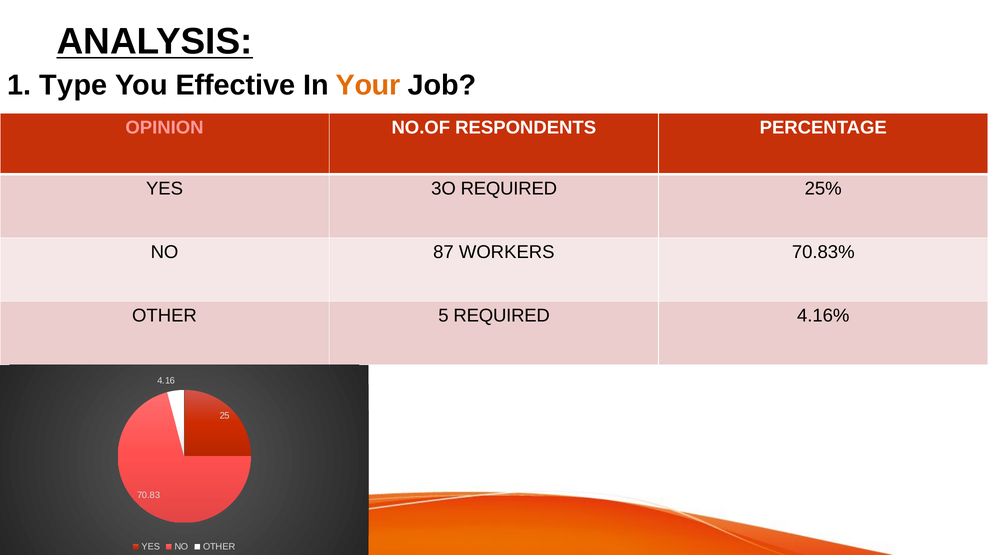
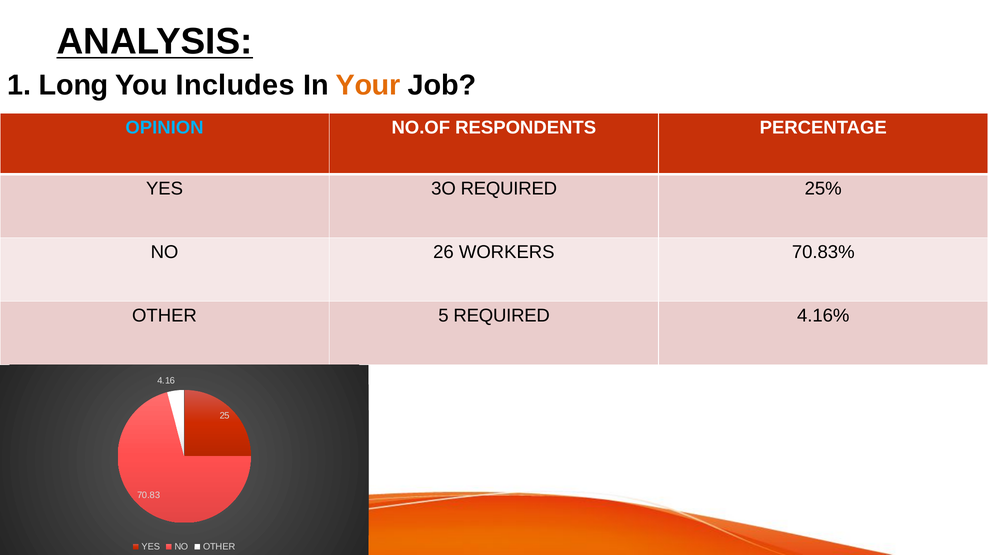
Type: Type -> Long
Effective: Effective -> Includes
OPINION colour: pink -> light blue
87: 87 -> 26
